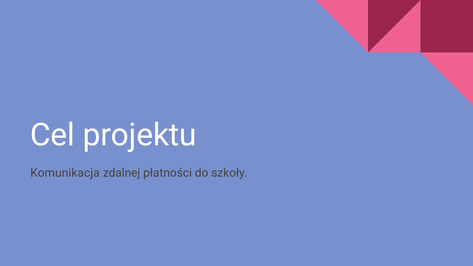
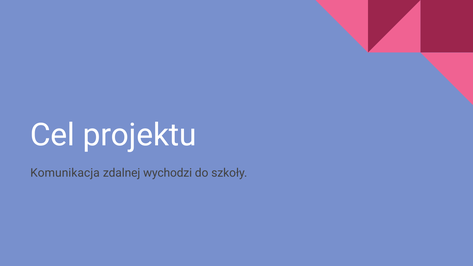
płatności: płatności -> wychodzi
